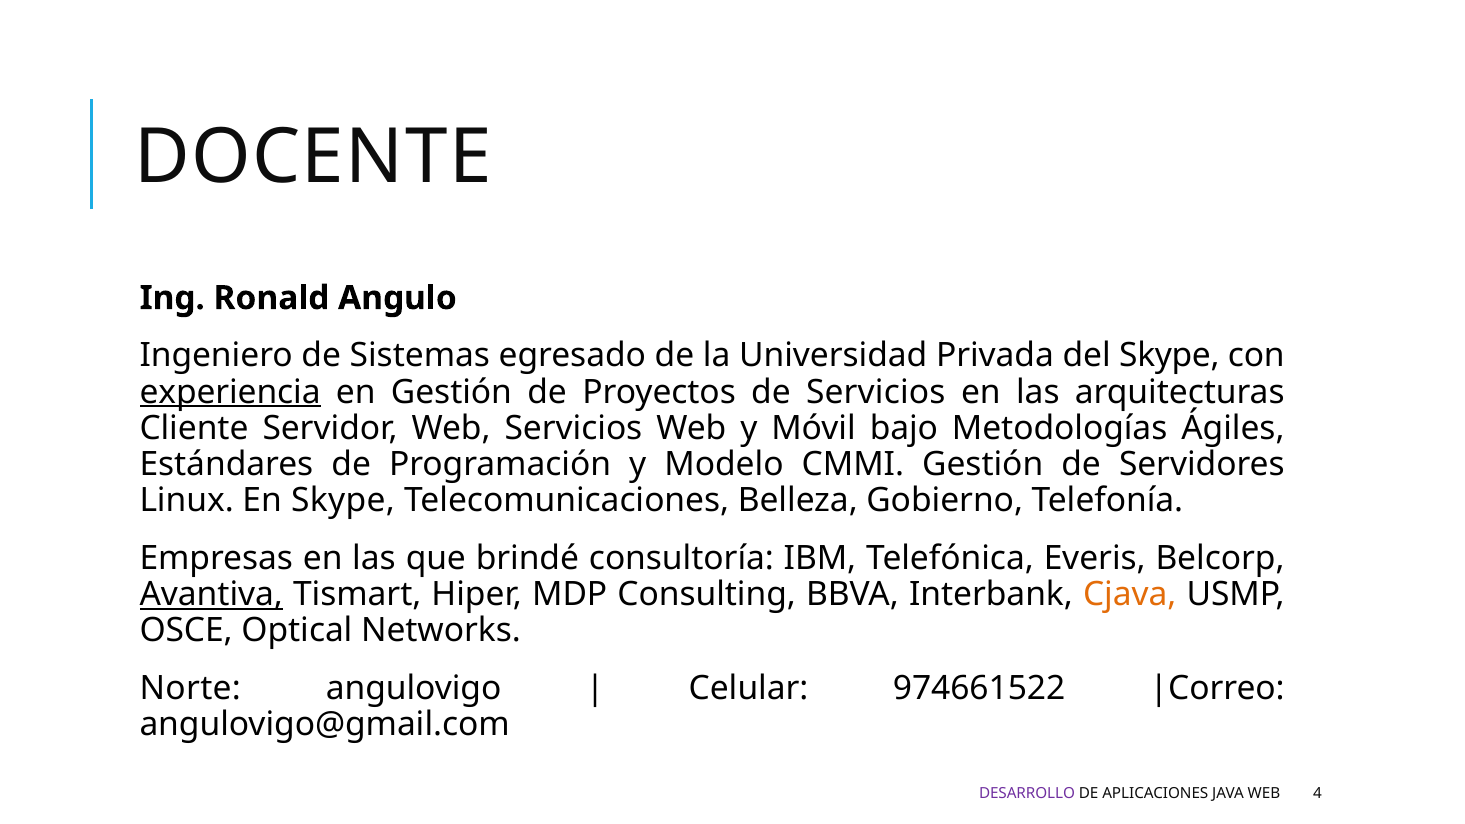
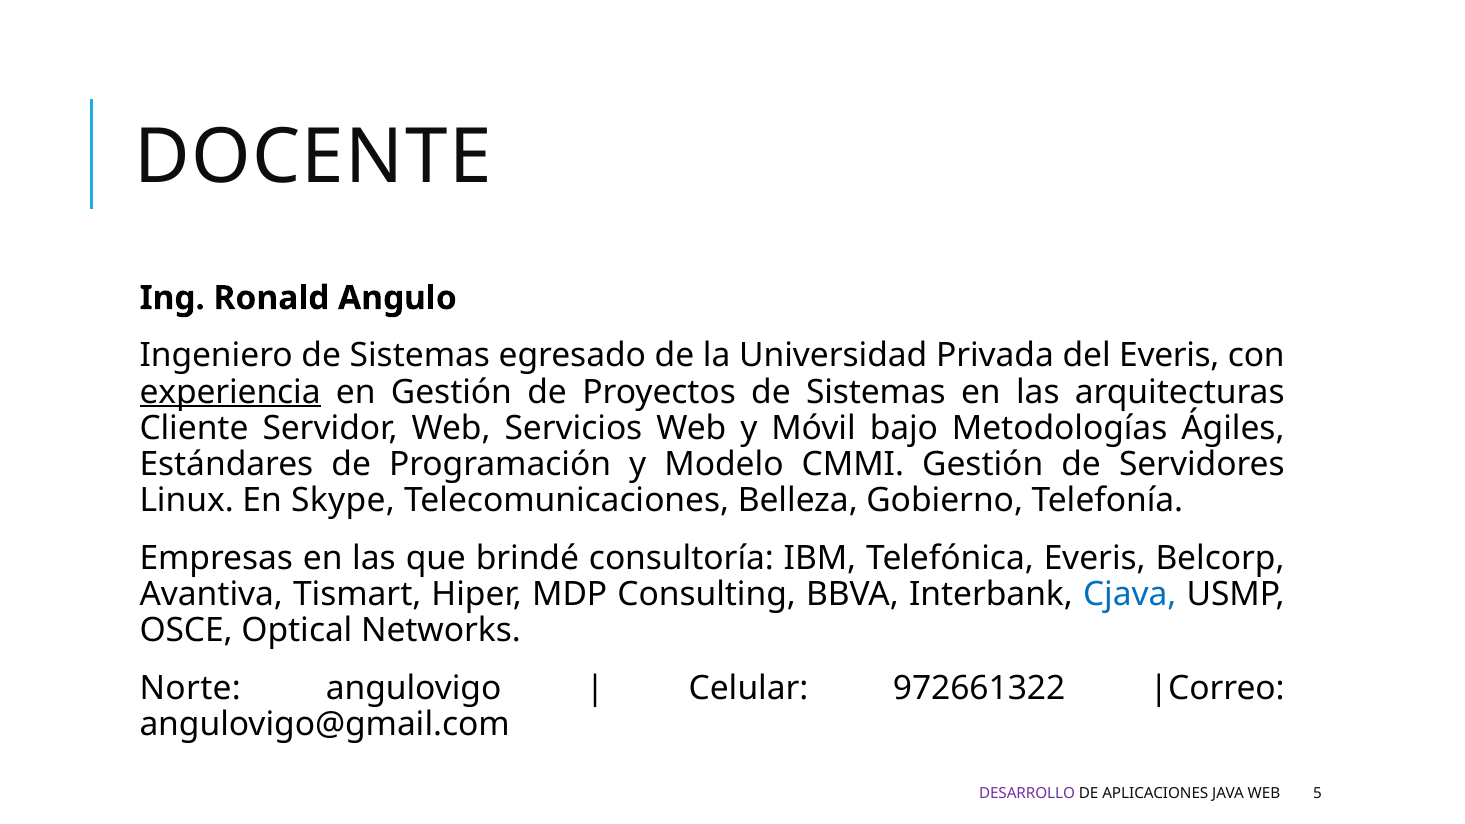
del Skype: Skype -> Everis
Proyectos de Servicios: Servicios -> Sistemas
Avantiva underline: present -> none
Cjava colour: orange -> blue
974661522: 974661522 -> 972661322
4: 4 -> 5
